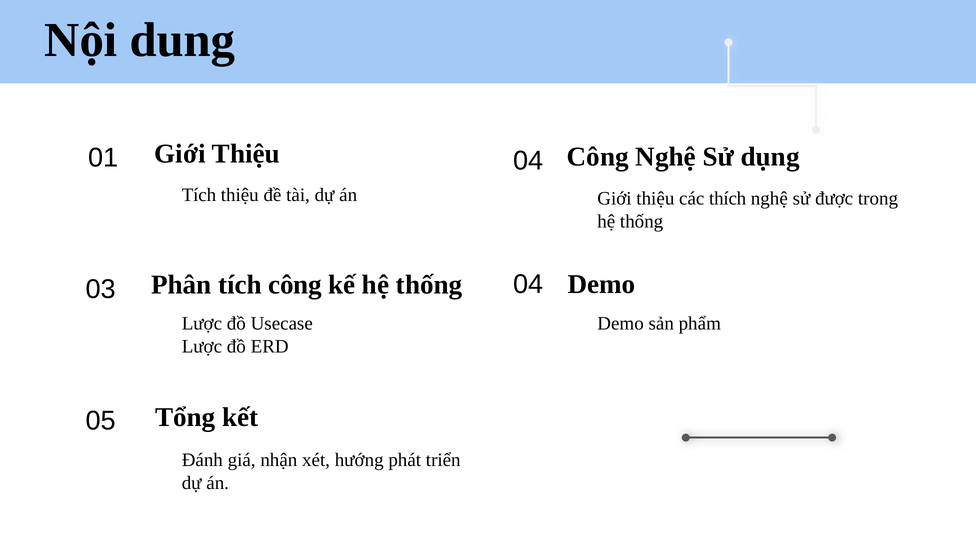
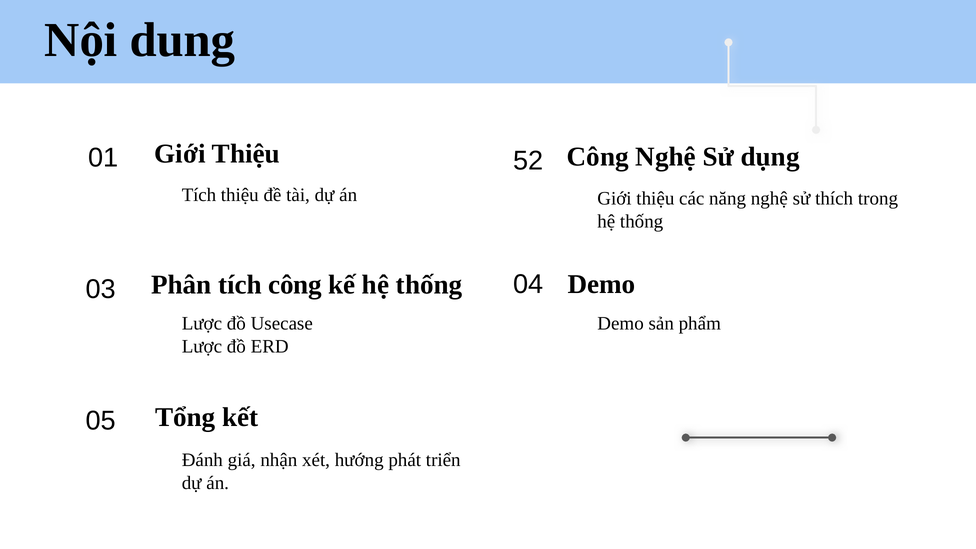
01 04: 04 -> 52
thích: thích -> năng
được: được -> thích
